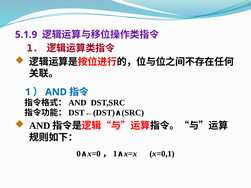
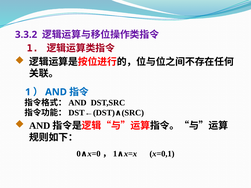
5.1.9: 5.1.9 -> 3.3.2
